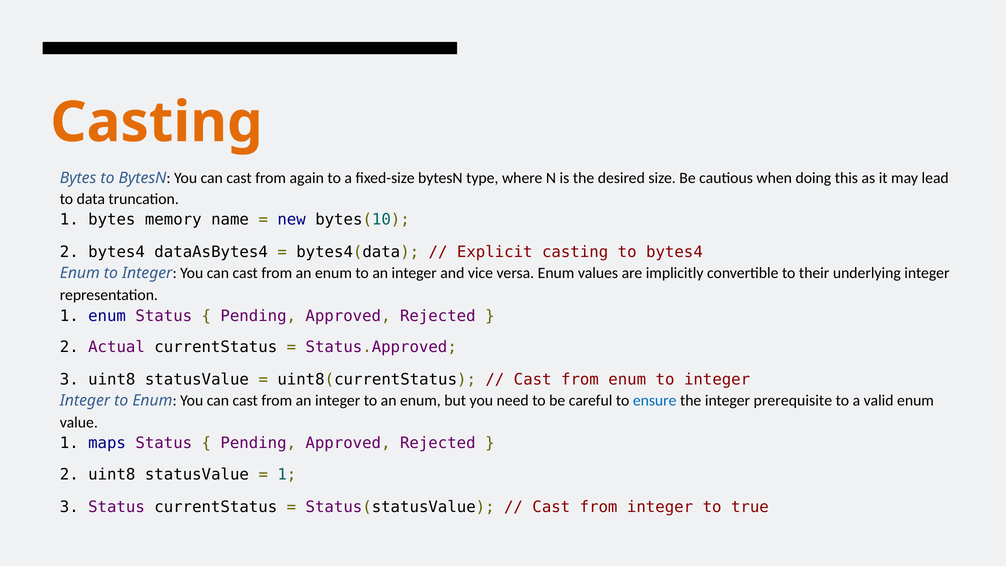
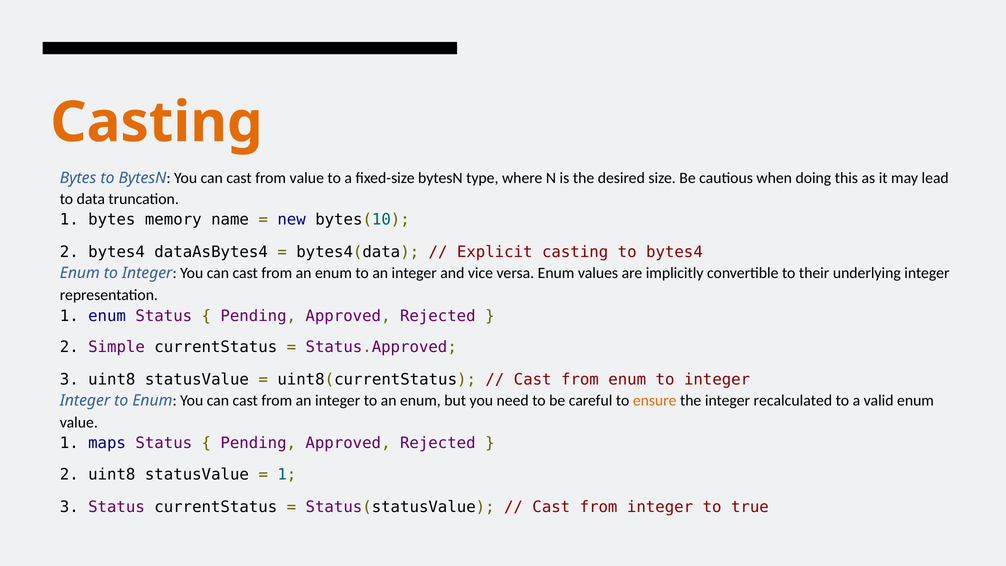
from again: again -> value
Actual: Actual -> Simple
ensure colour: blue -> orange
prerequisite: prerequisite -> recalculated
